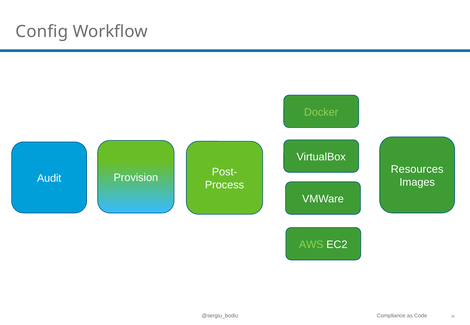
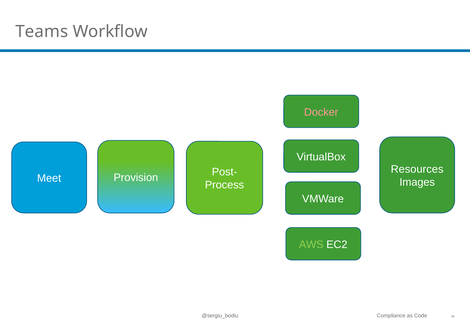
Config: Config -> Teams
Docker colour: light green -> pink
Audit: Audit -> Meet
